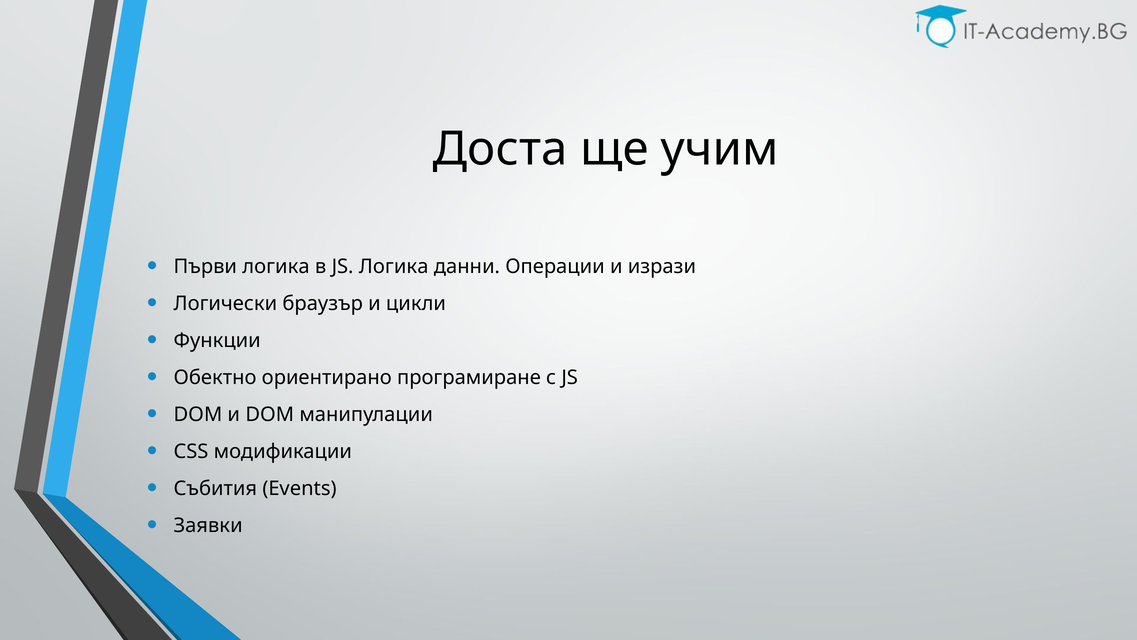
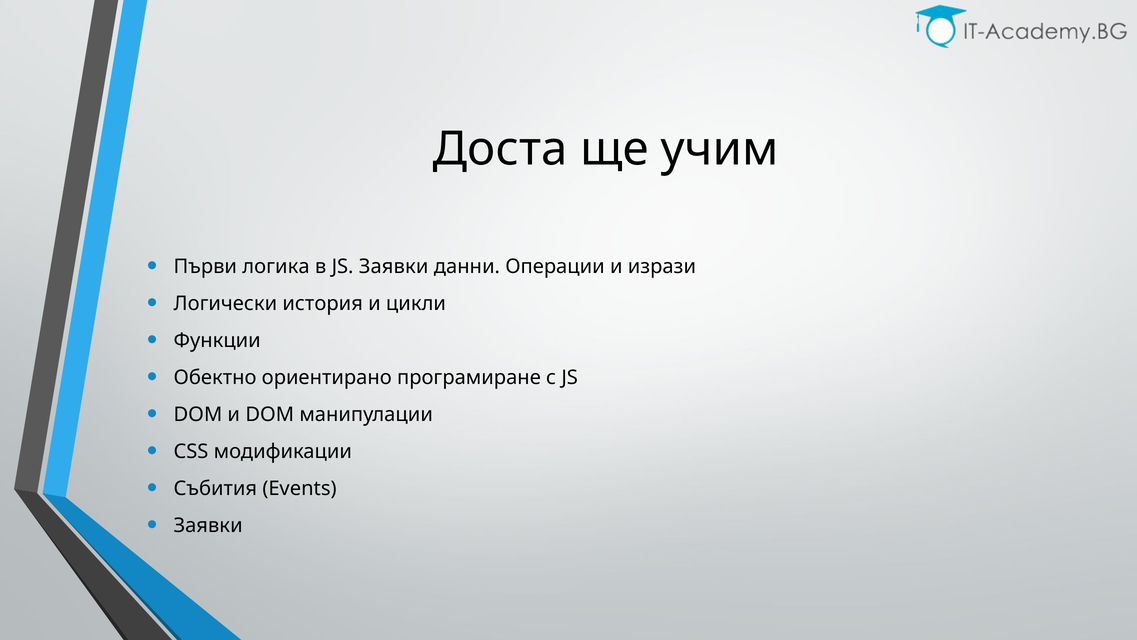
JS Логика: Логика -> Заявки
браузър: браузър -> история
